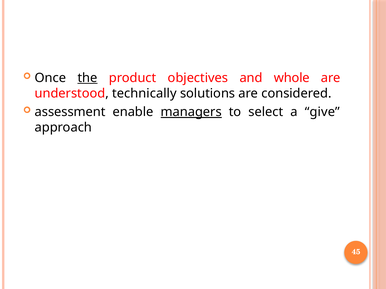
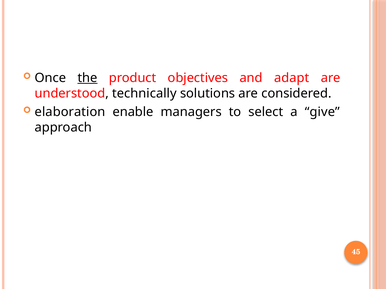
whole: whole -> adapt
assessment: assessment -> elaboration
managers underline: present -> none
